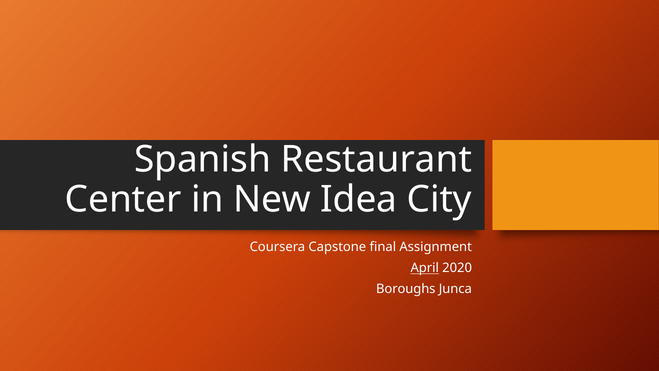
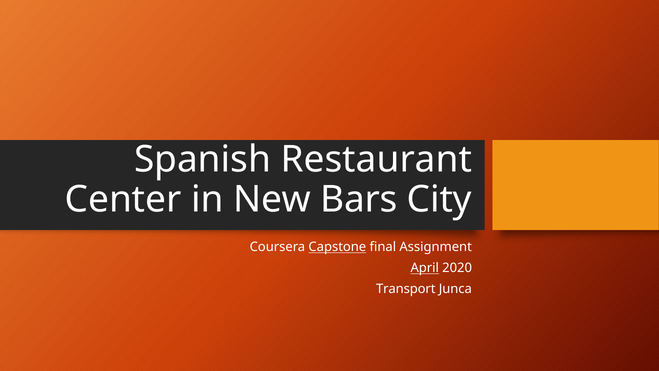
Idea: Idea -> Bars
Capstone underline: none -> present
Boroughs: Boroughs -> Transport
